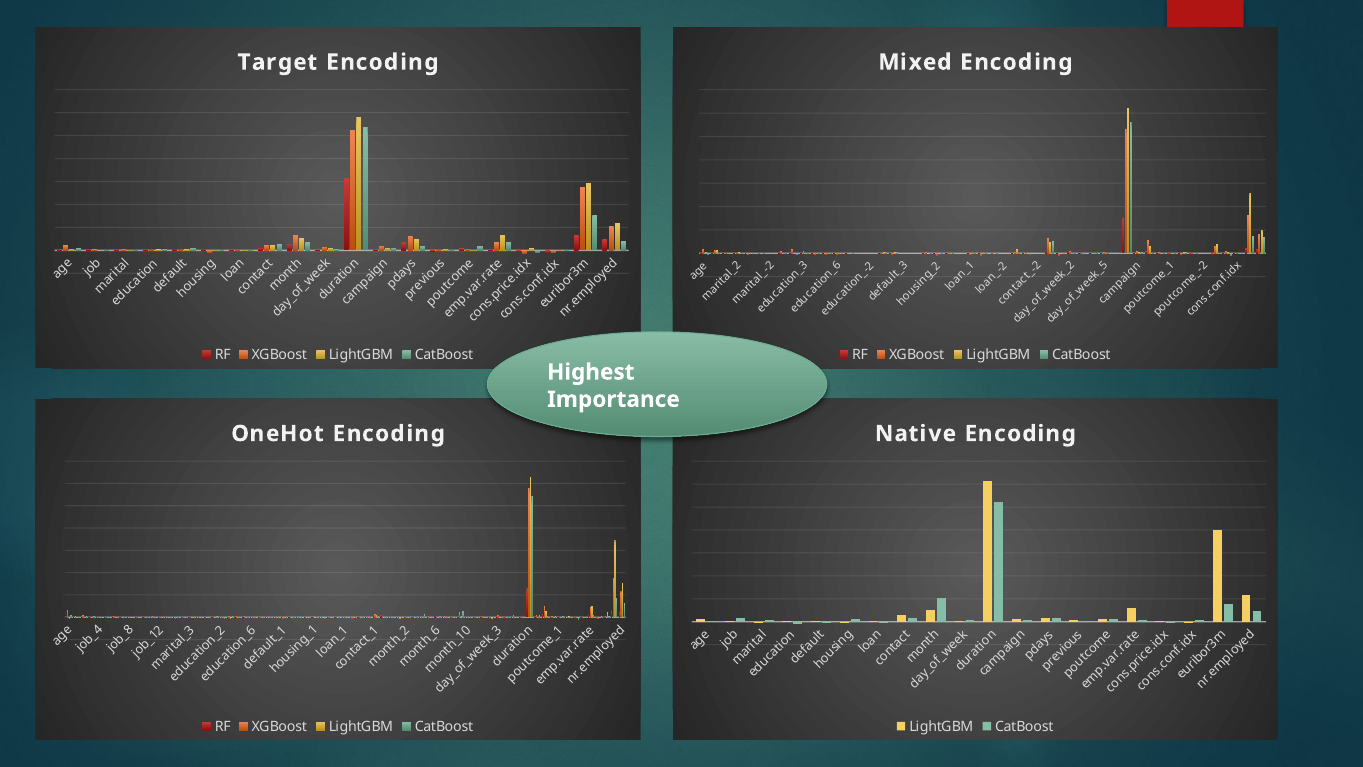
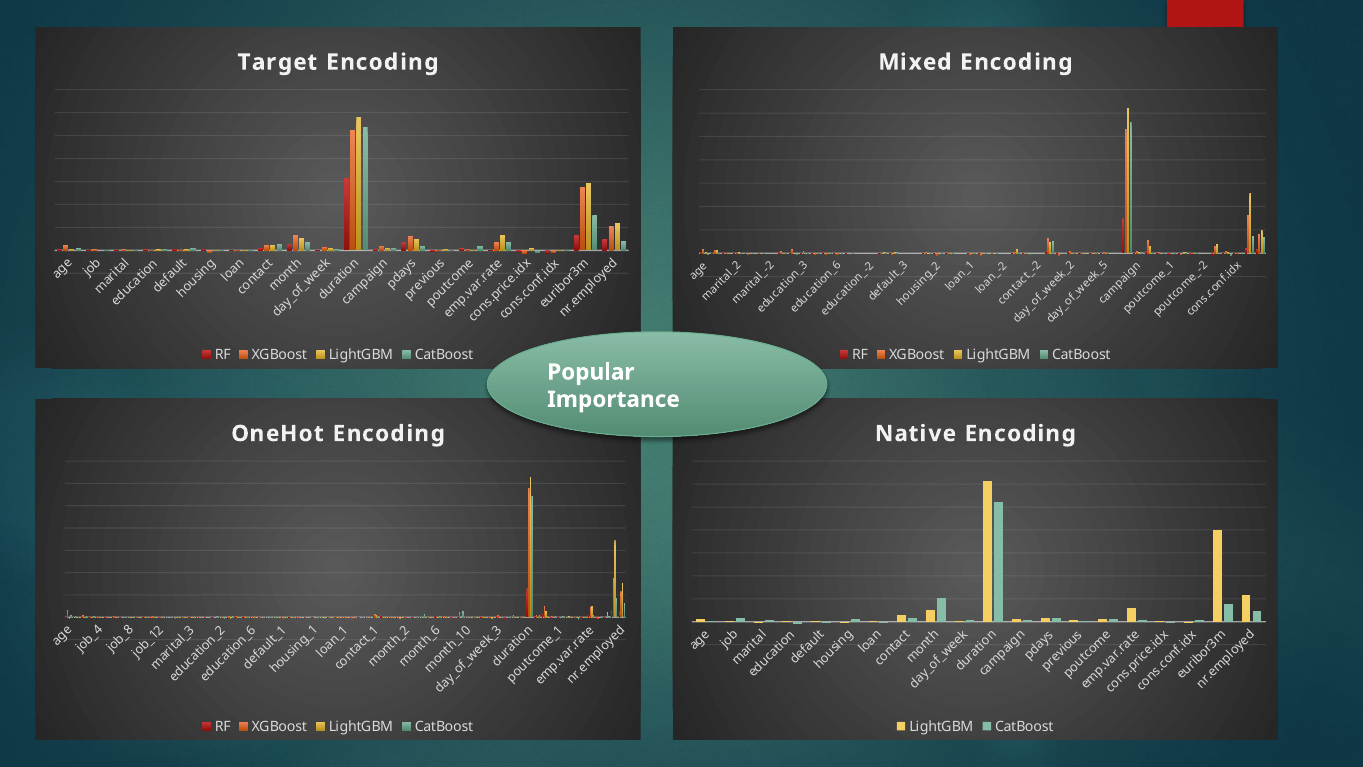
Highest: Highest -> Popular
